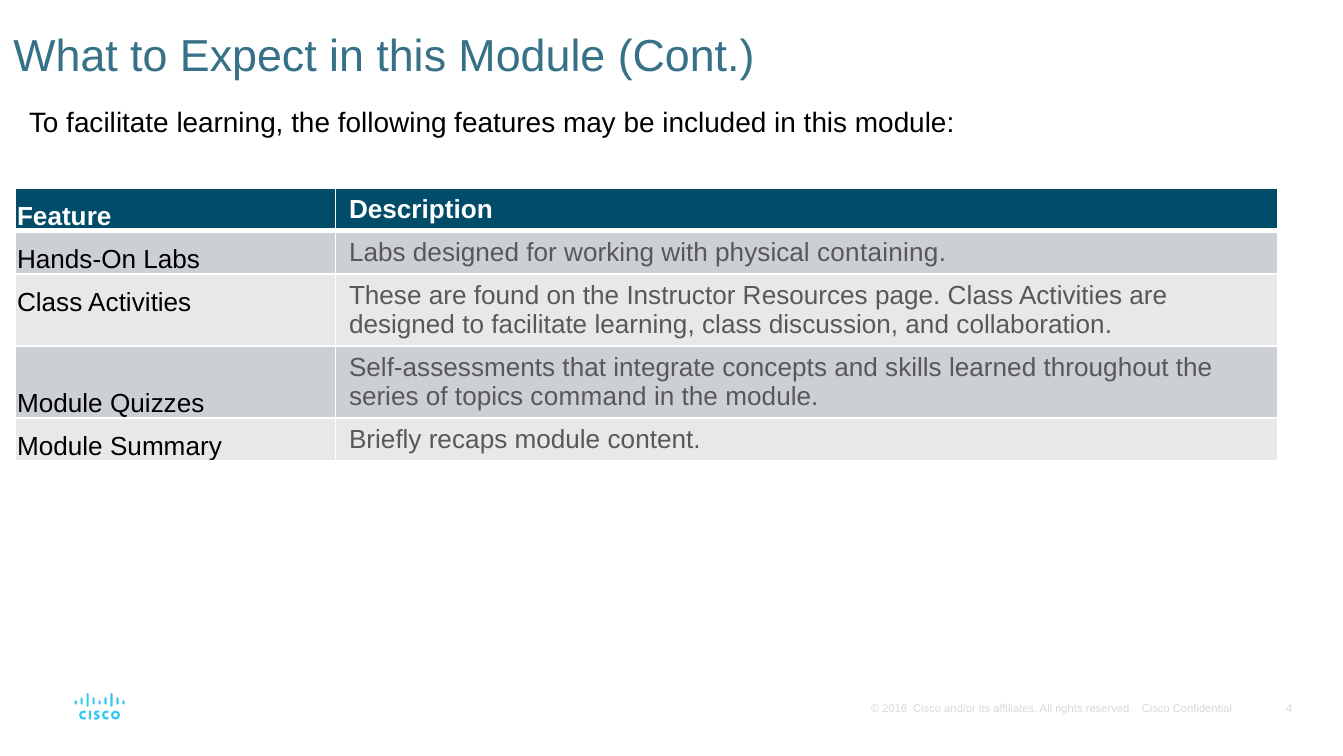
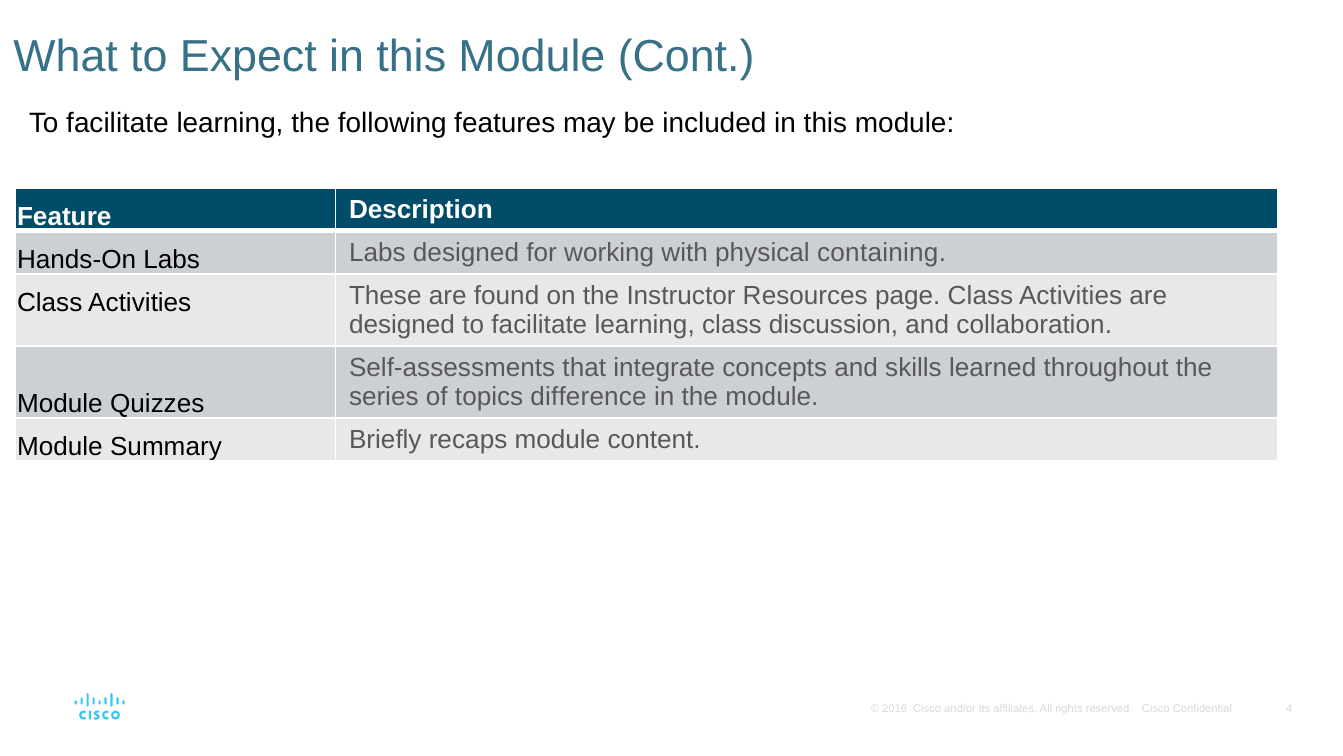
command: command -> difference
